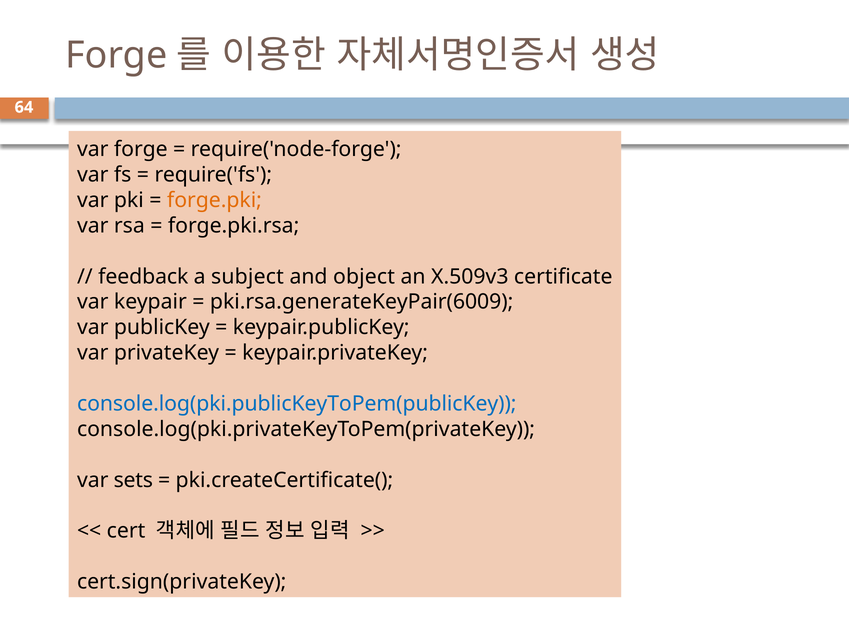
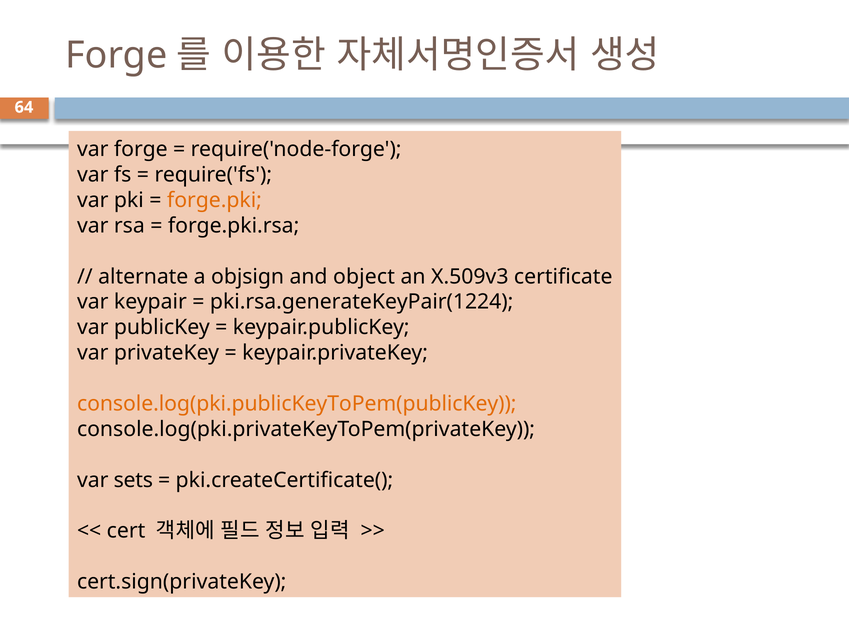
feedback: feedback -> alternate
subject: subject -> objsign
pki.rsa.generateKeyPair(6009: pki.rsa.generateKeyPair(6009 -> pki.rsa.generateKeyPair(1224
console.log(pki.publicKeyToPem(publicKey colour: blue -> orange
